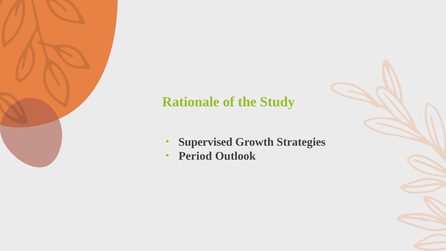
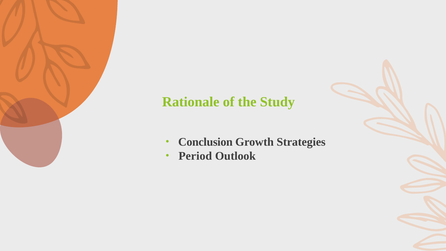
Supervised: Supervised -> Conclusion
